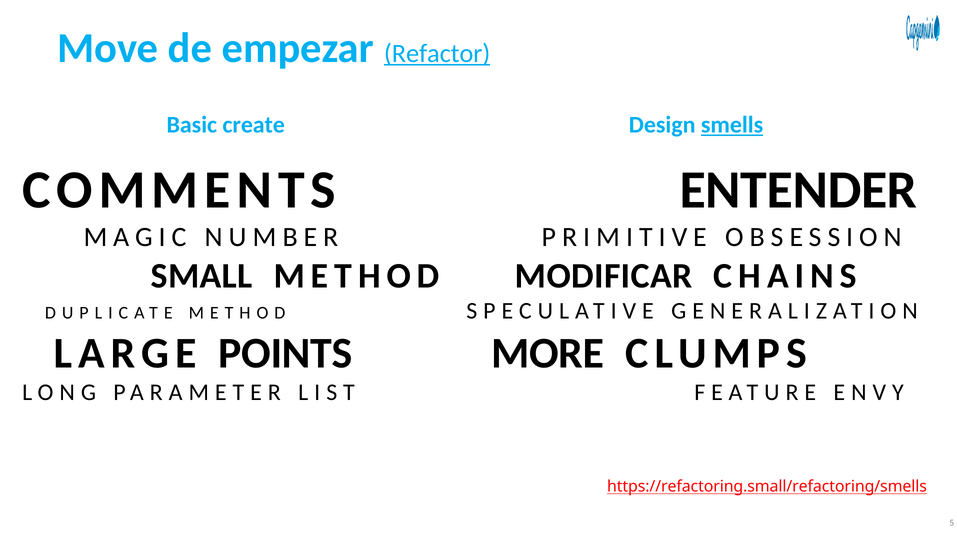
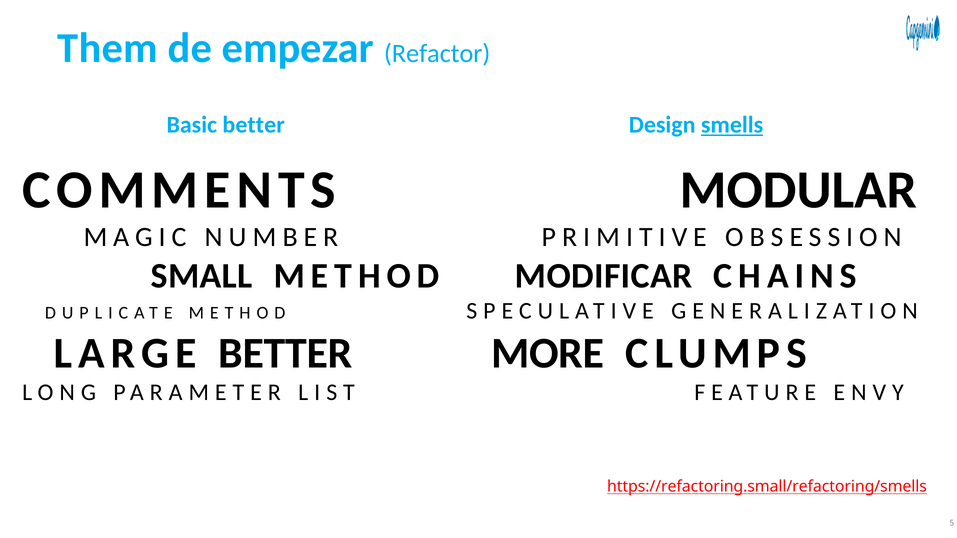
Move: Move -> Them
Refactor underline: present -> none
Basic create: create -> better
ENTENDER: ENTENDER -> MODULAR
LARGE POINTS: POINTS -> BETTER
